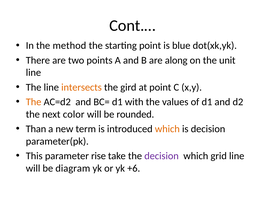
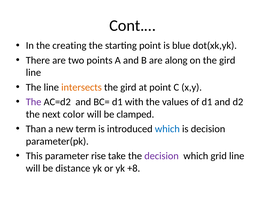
method: method -> creating
on the unit: unit -> gird
The at (34, 102) colour: orange -> purple
rounded: rounded -> clamped
which at (167, 129) colour: orange -> blue
diagram: diagram -> distance
+6: +6 -> +8
